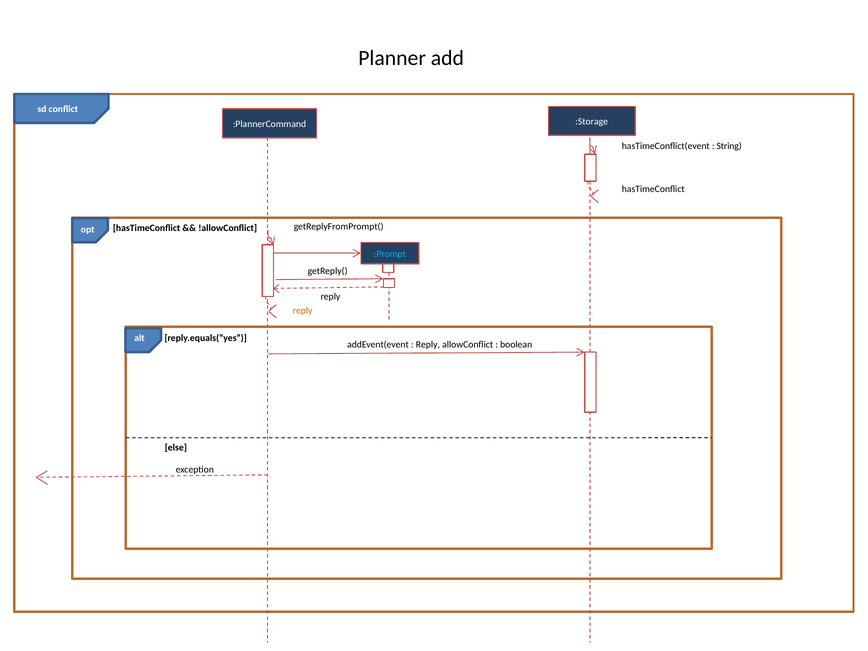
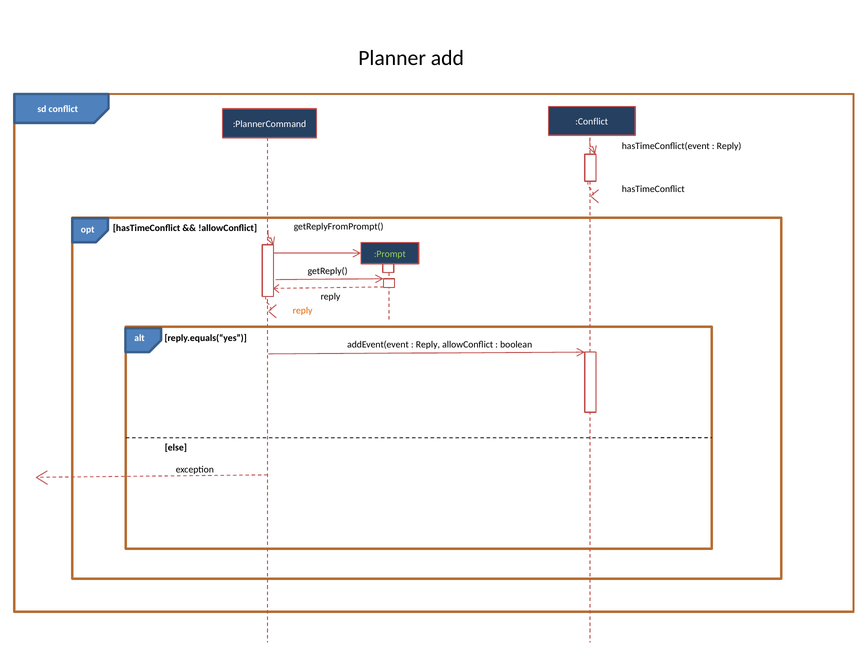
:Storage: :Storage -> :Conflict
String at (729, 146): String -> Reply
:Prompt colour: light blue -> light green
